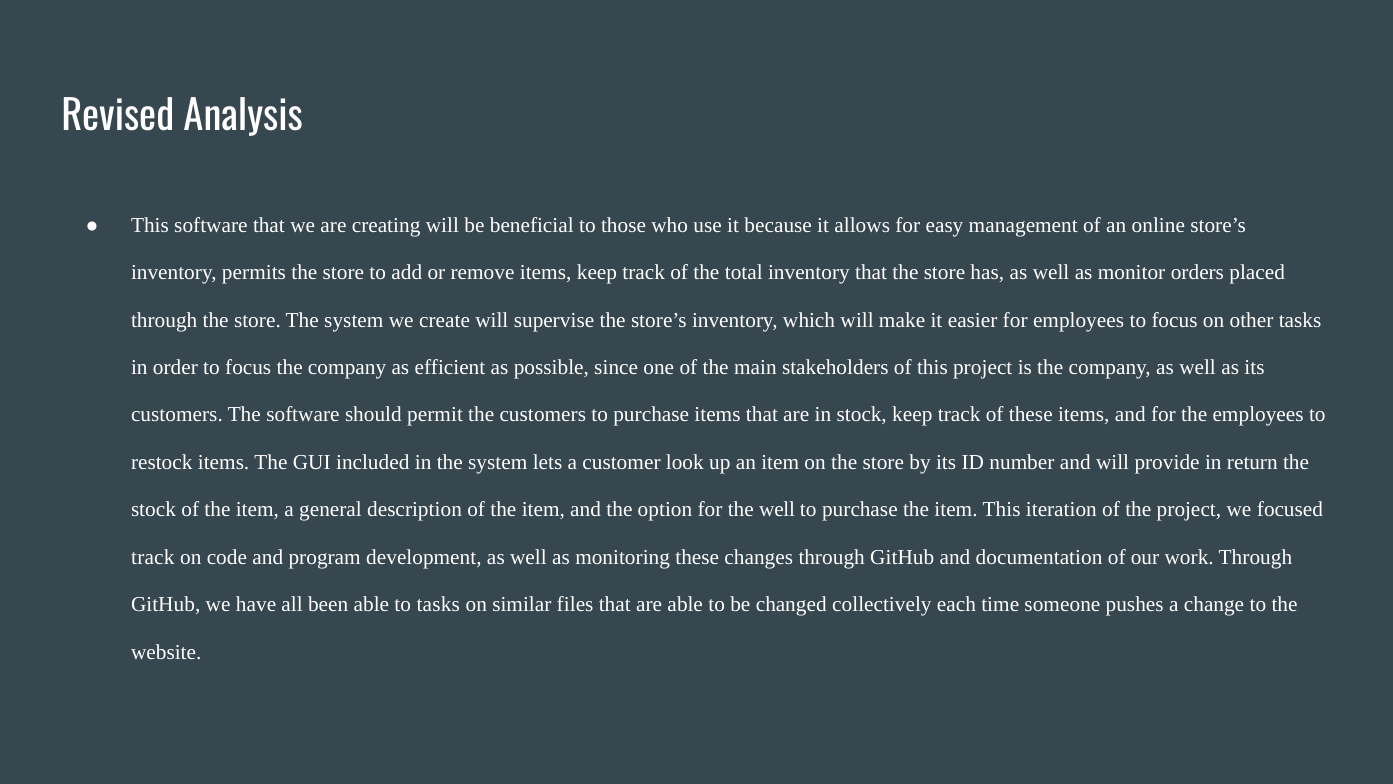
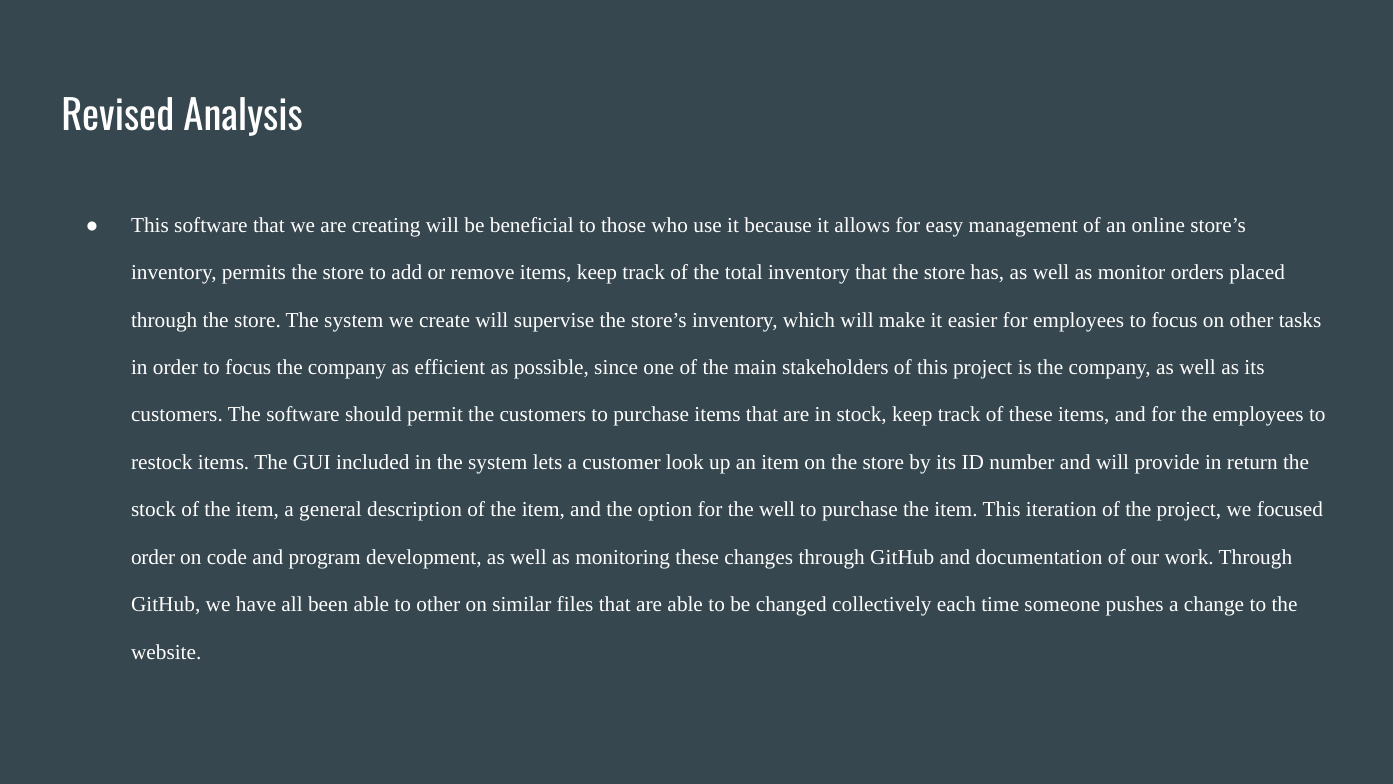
track at (153, 557): track -> order
to tasks: tasks -> other
